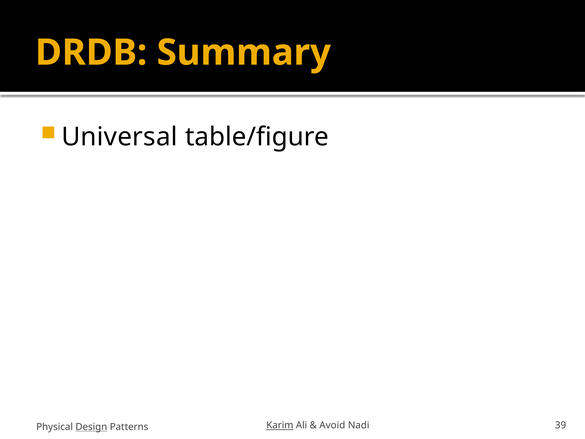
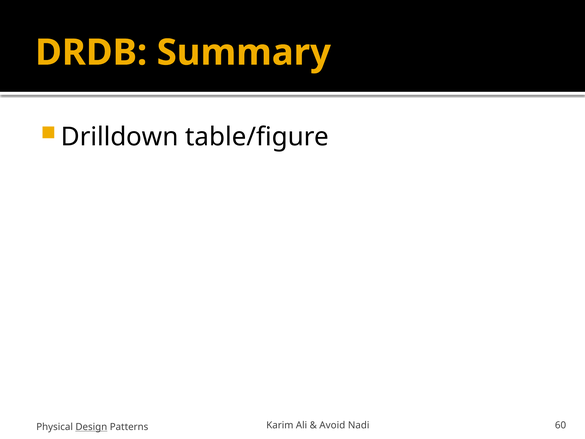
Universal: Universal -> Drilldown
Karim underline: present -> none
39: 39 -> 60
